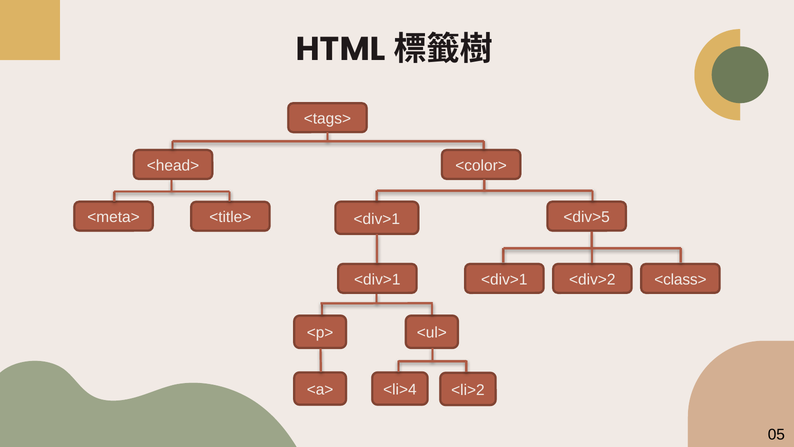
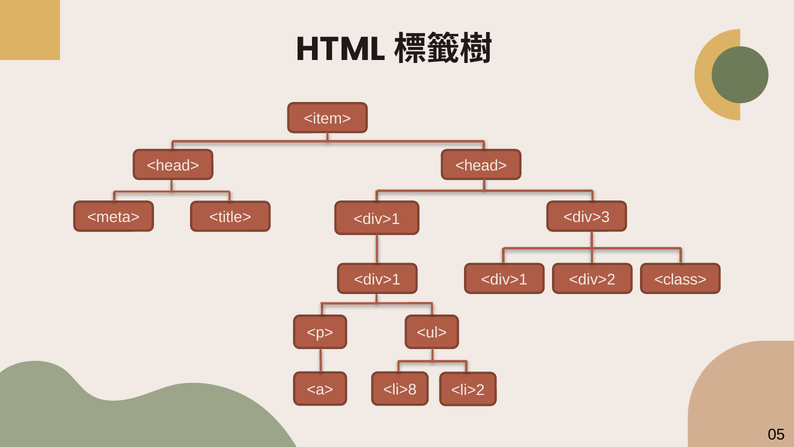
<tags>: <tags> -> <item>
<head> <color>: <color> -> <head>
<div>5: <div>5 -> <div>3
<li>4: <li>4 -> <li>8
